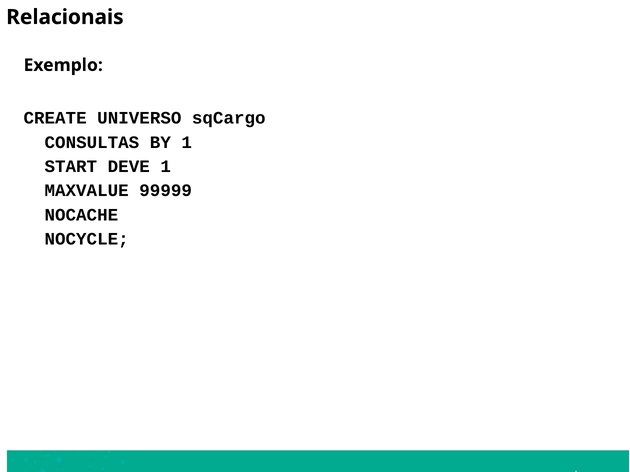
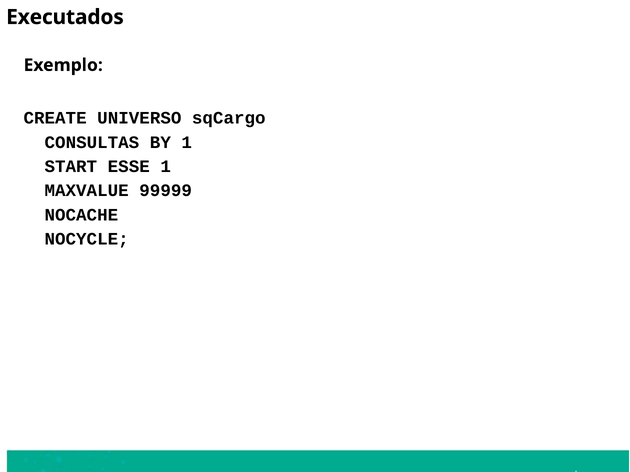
Relacionais: Relacionais -> Executados
DEVE: DEVE -> ESSE
